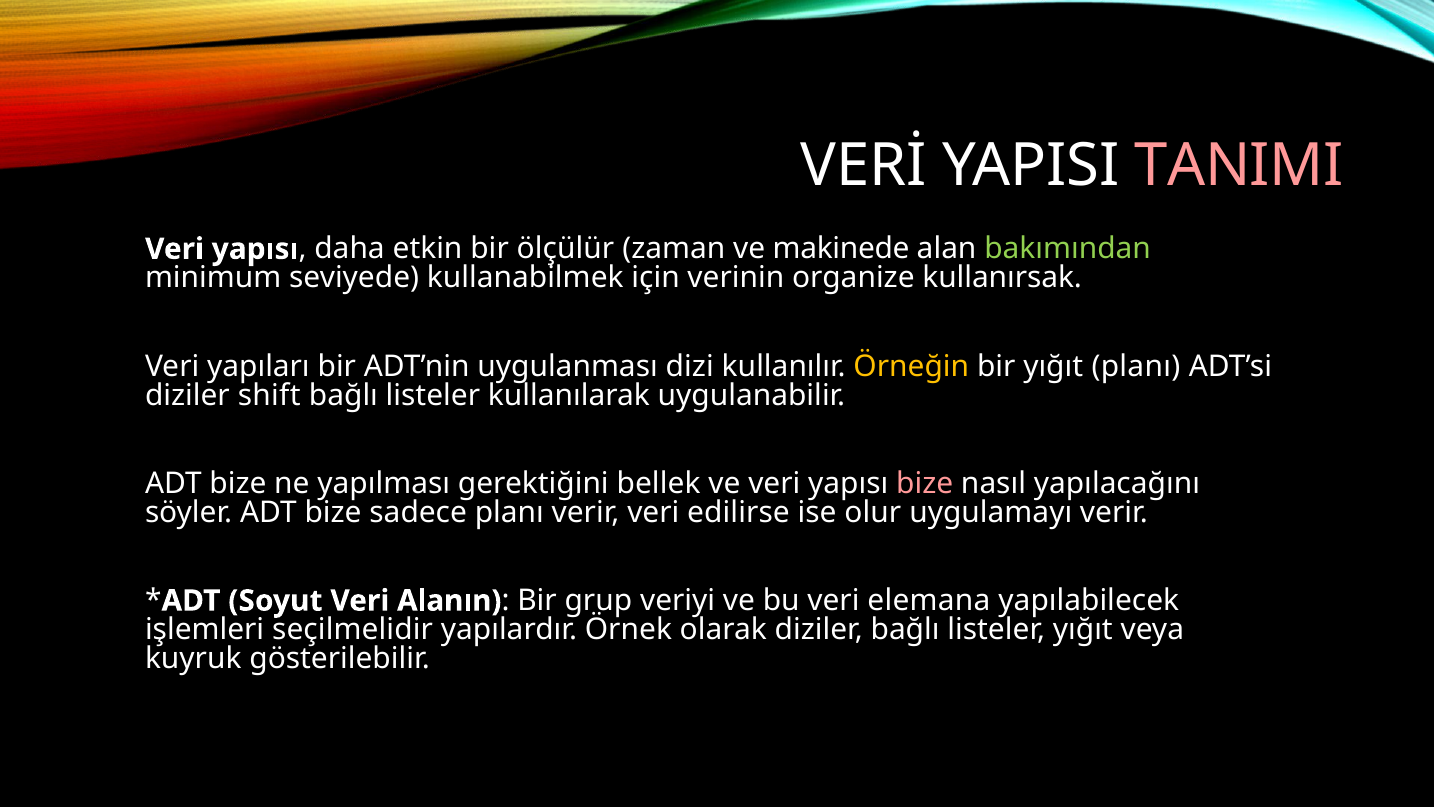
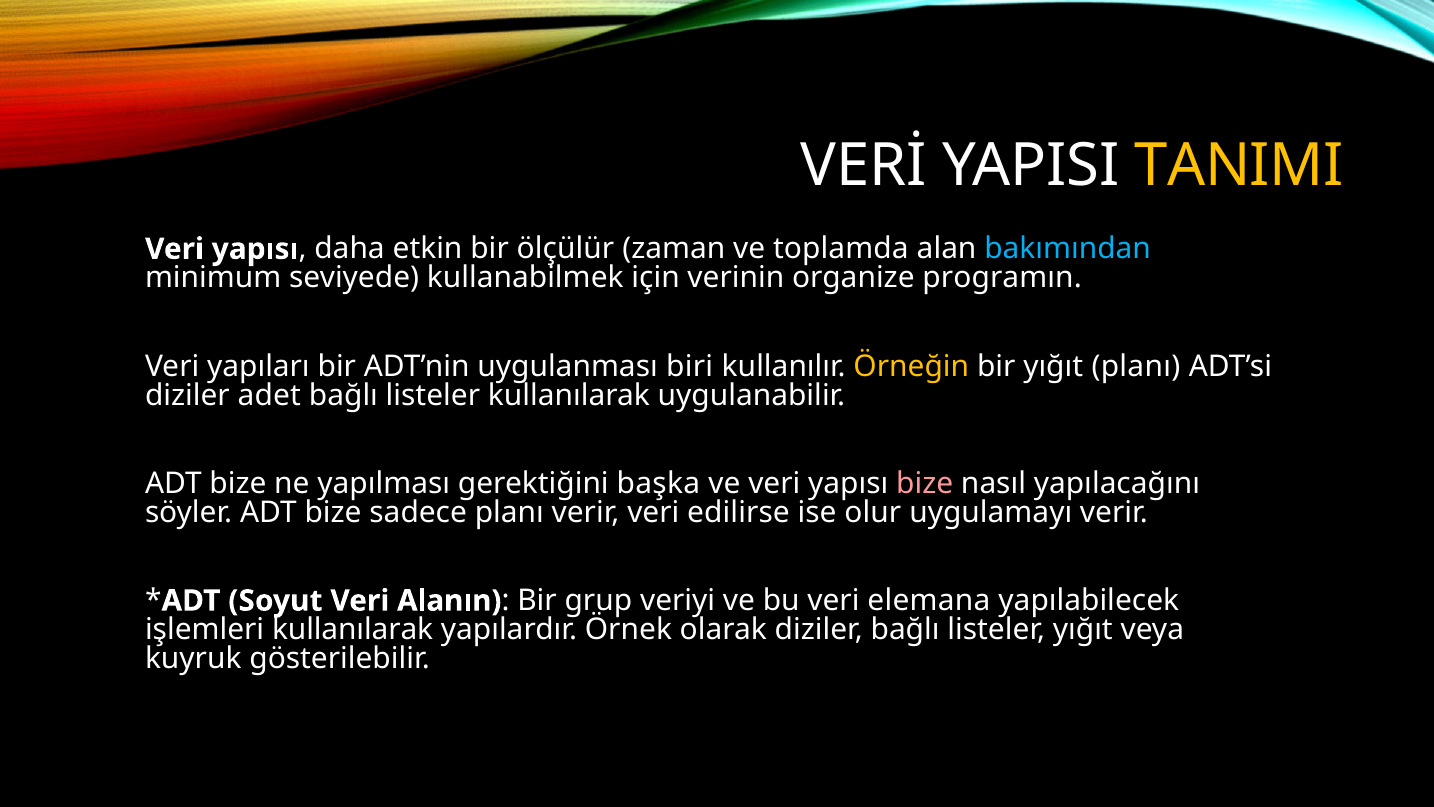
TANIMI colour: pink -> yellow
makinede: makinede -> toplamda
bakımından colour: light green -> light blue
kullanırsak: kullanırsak -> programın
dizi: dizi -> biri
shift: shift -> adet
bellek: bellek -> başka
işlemleri seçilmelidir: seçilmelidir -> kullanılarak
